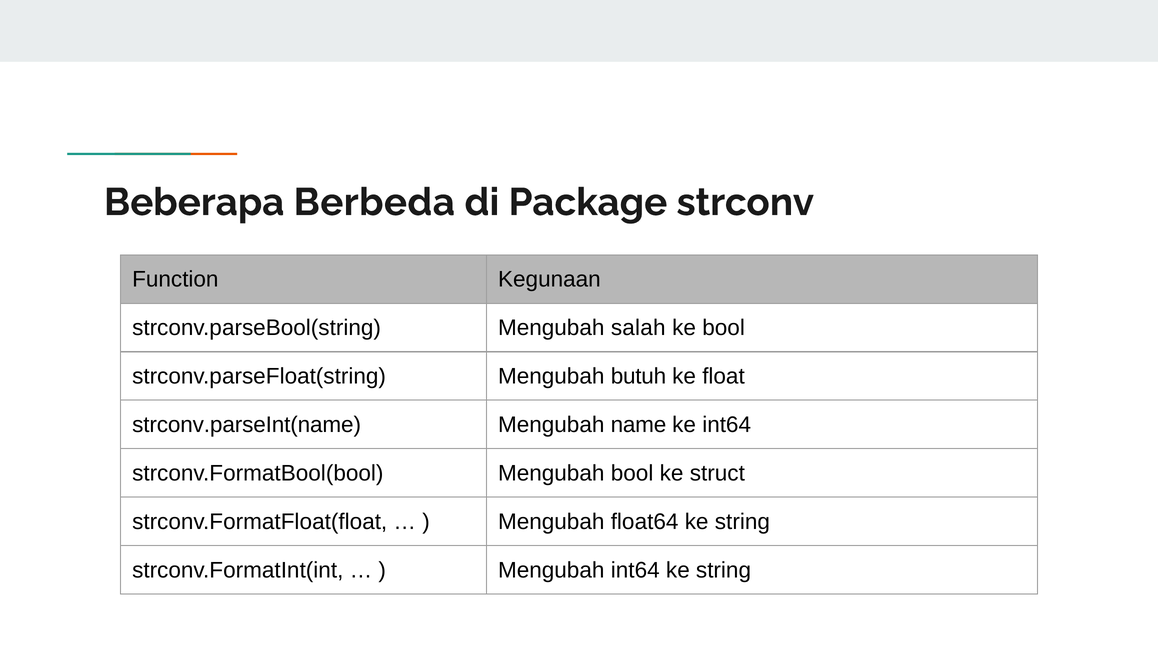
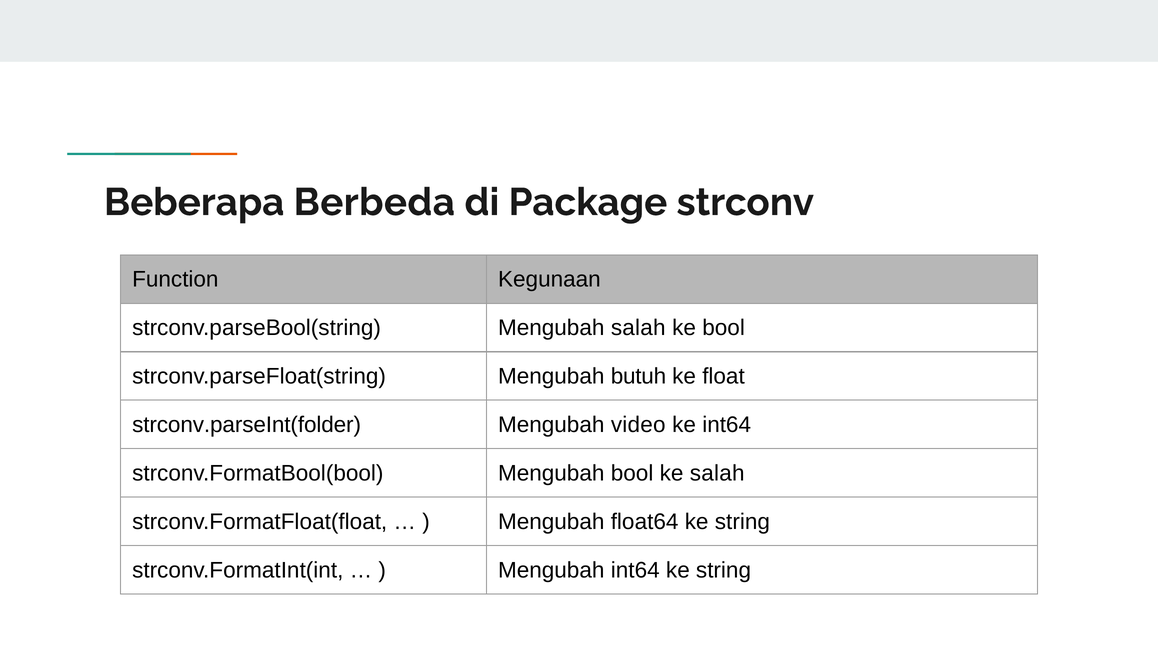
strconv.parseInt(name: strconv.parseInt(name -> strconv.parseInt(folder
name: name -> video
ke struct: struct -> salah
